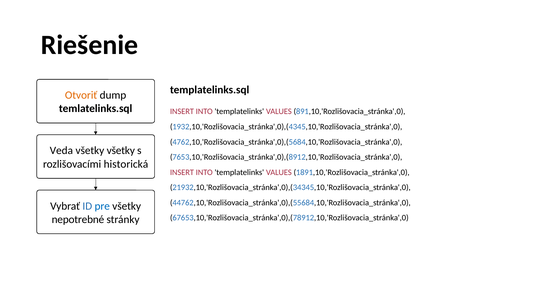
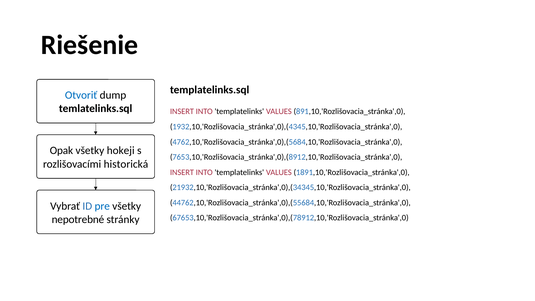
Otvoriť colour: orange -> blue
Veda: Veda -> Opak
všetky všetky: všetky -> hokeji
